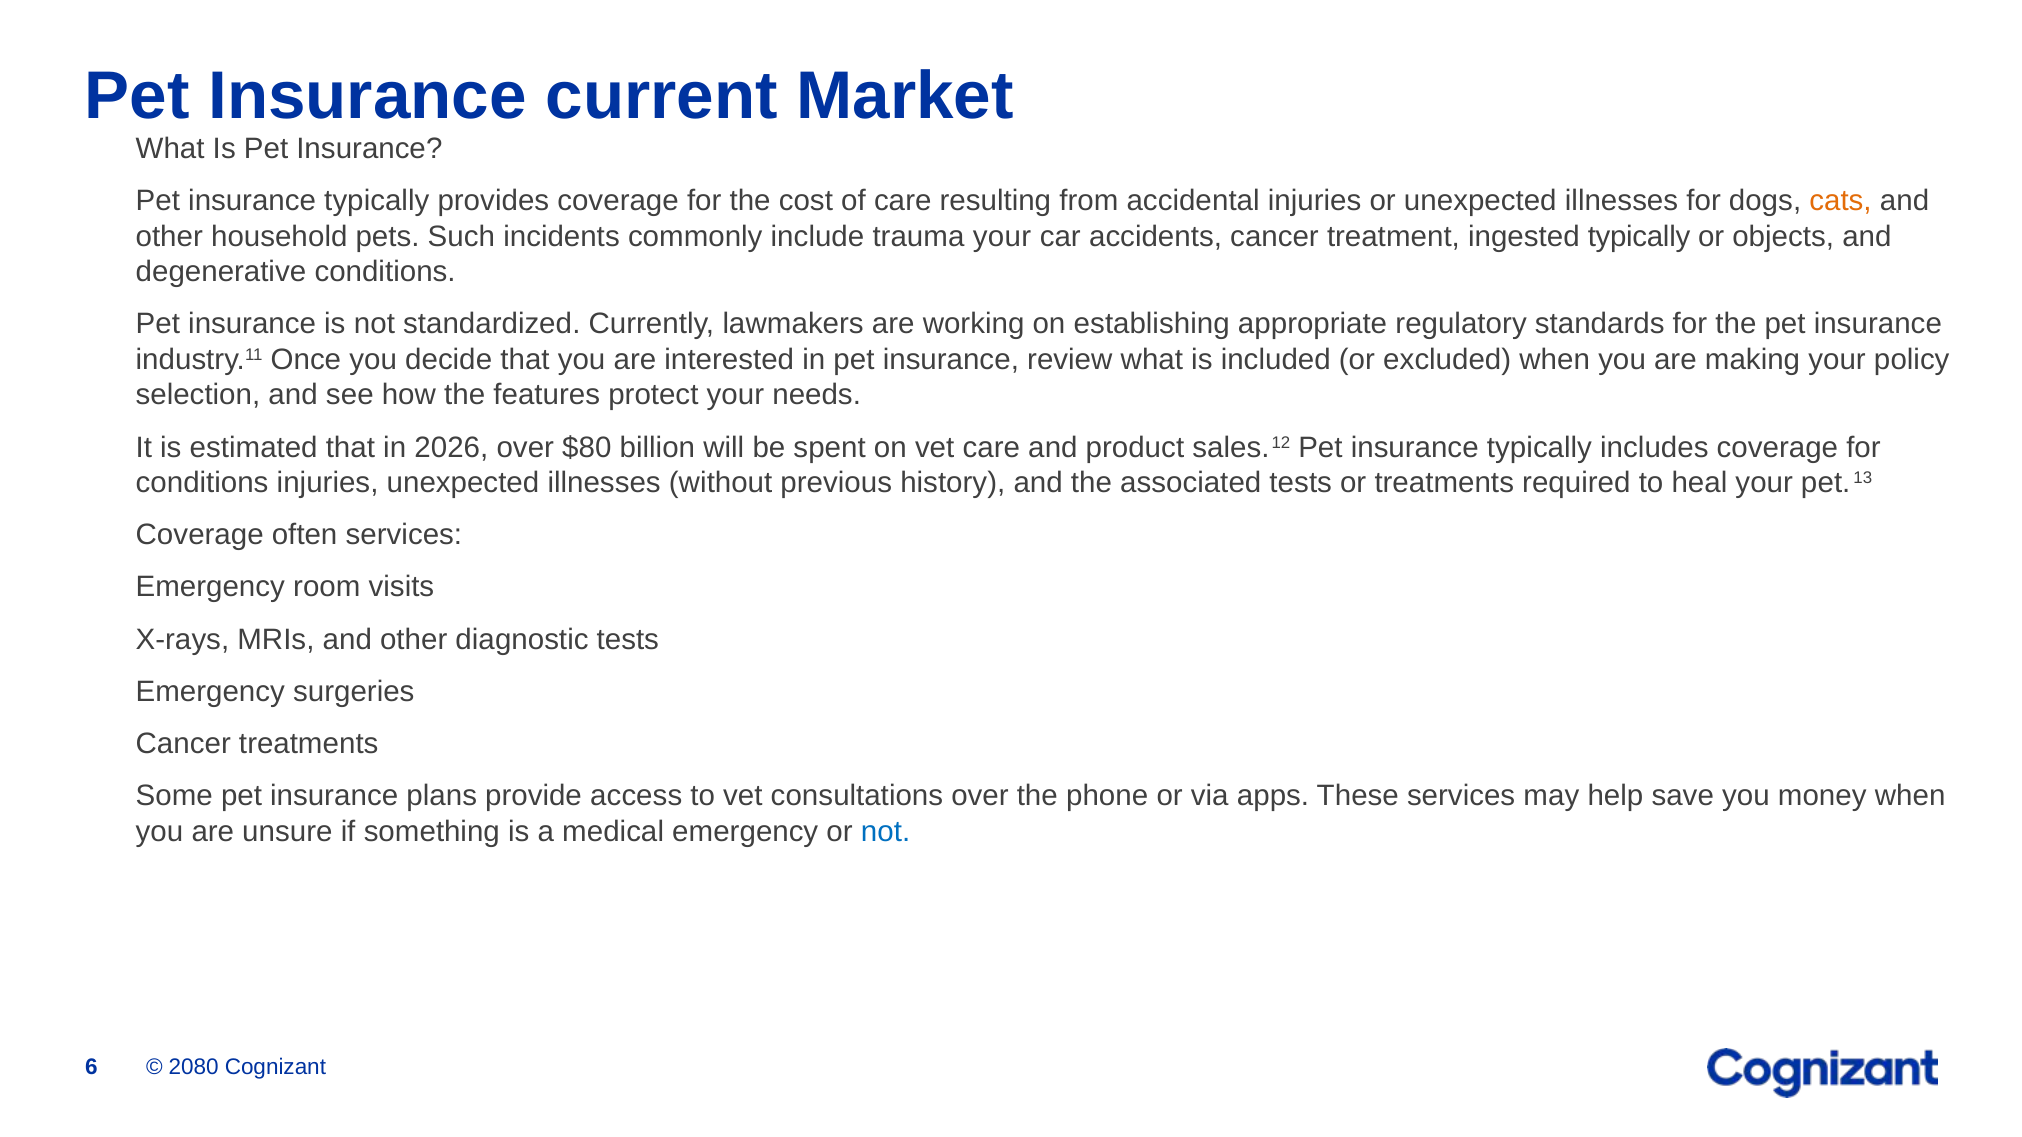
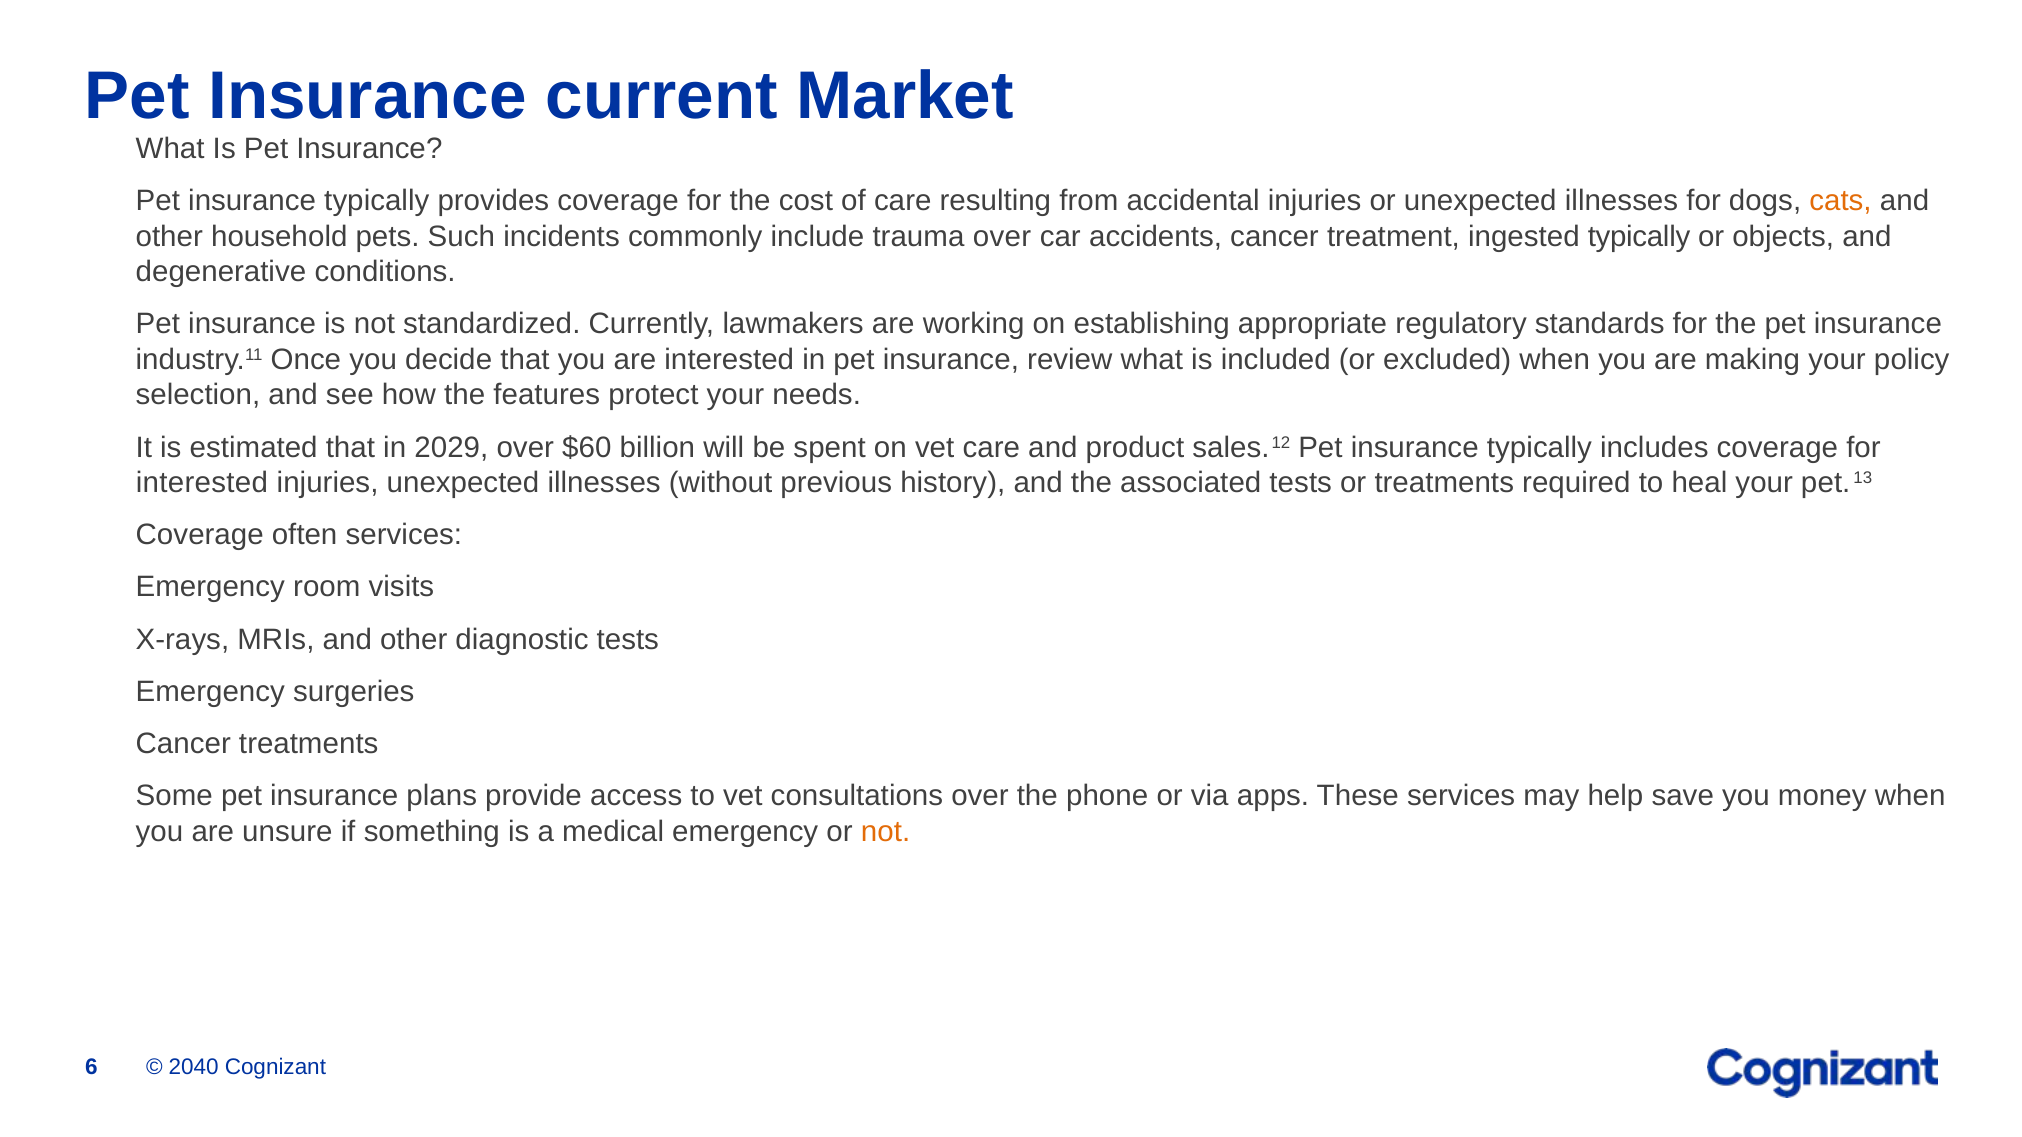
trauma your: your -> over
2026: 2026 -> 2029
$80: $80 -> $60
conditions at (202, 483): conditions -> interested
not at (886, 832) colour: blue -> orange
2080: 2080 -> 2040
